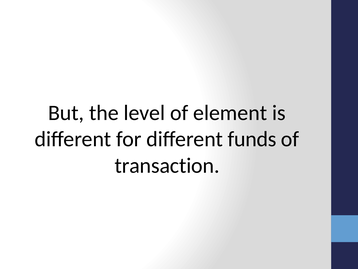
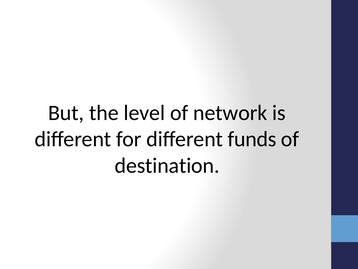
element: element -> network
transaction: transaction -> destination
